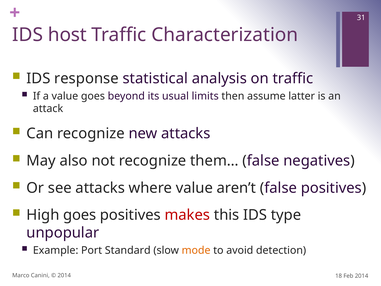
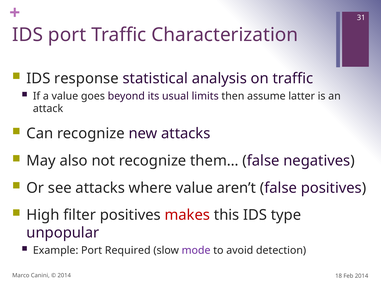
IDS host: host -> port
High goes: goes -> filter
Standard: Standard -> Required
mode colour: orange -> purple
